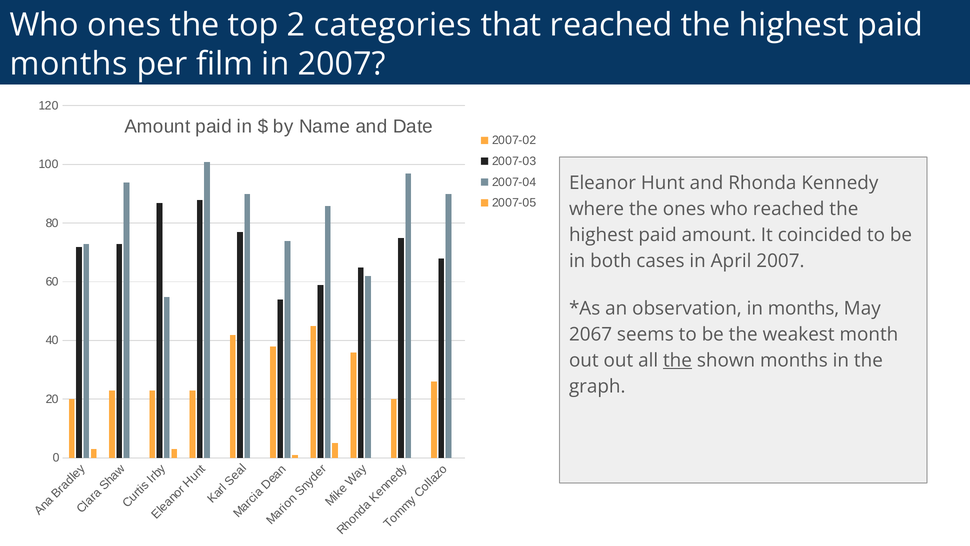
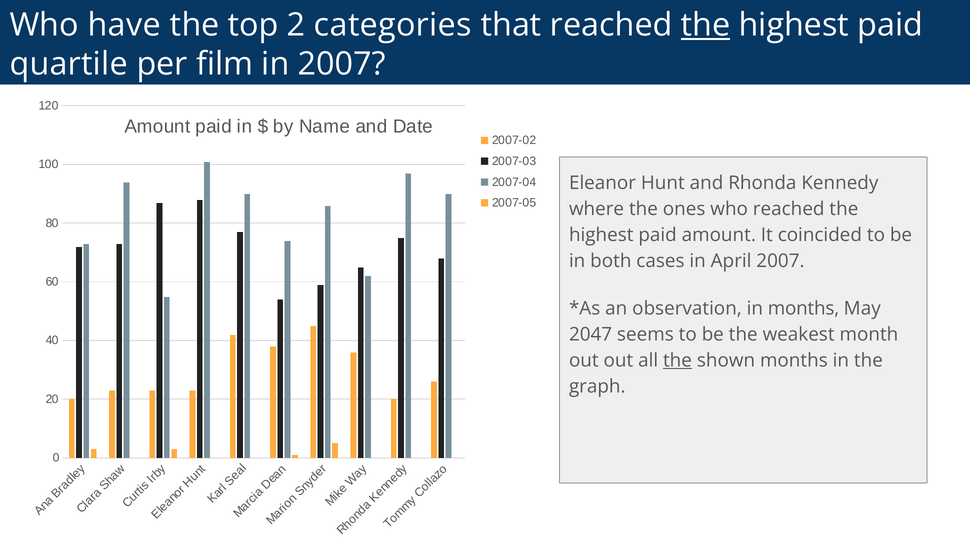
Who ones: ones -> have
the at (706, 25) underline: none -> present
months at (69, 64): months -> quartile
2067: 2067 -> 2047
